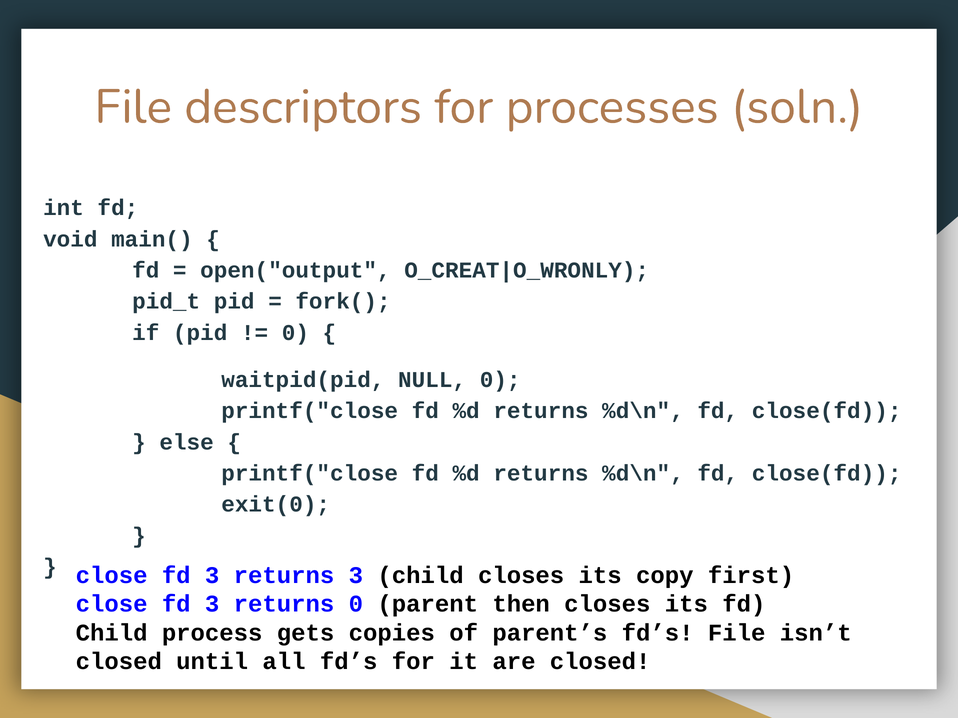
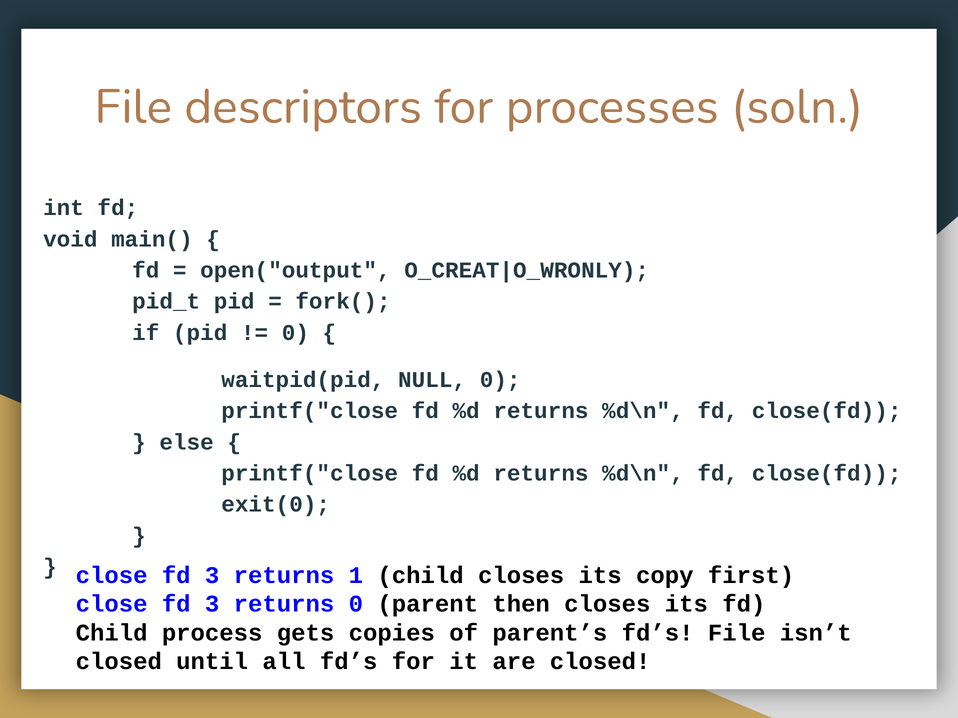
returns 3: 3 -> 1
